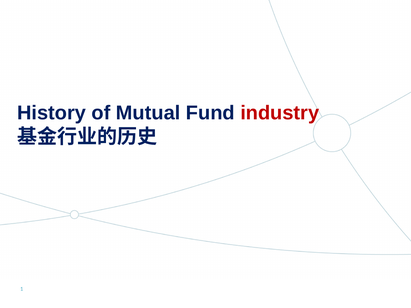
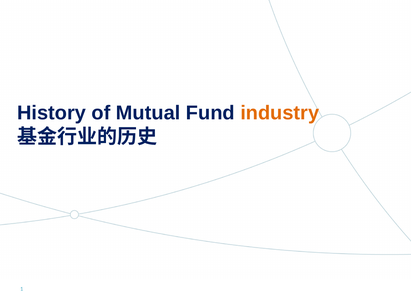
industry colour: red -> orange
